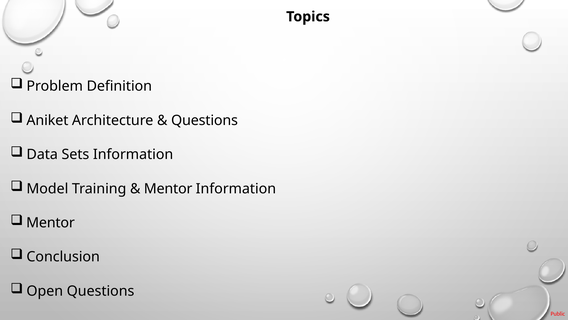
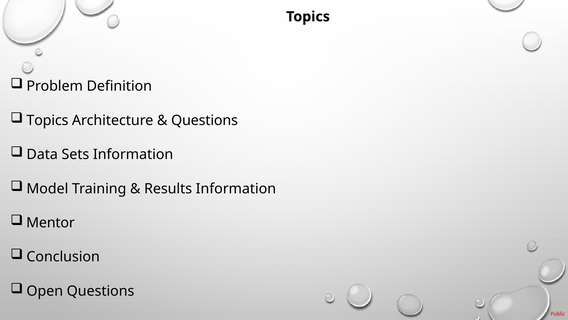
Aniket at (47, 120): Aniket -> Topics
Mentor at (168, 188): Mentor -> Results
